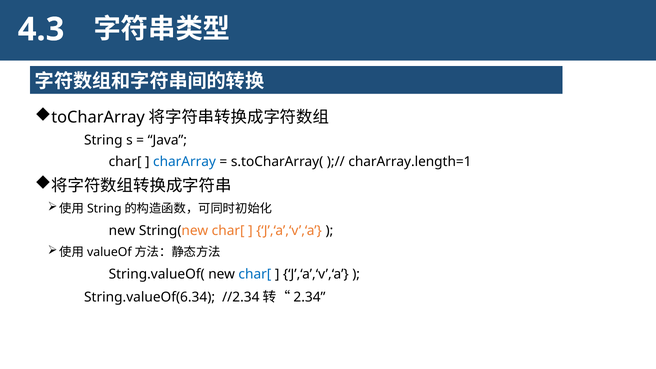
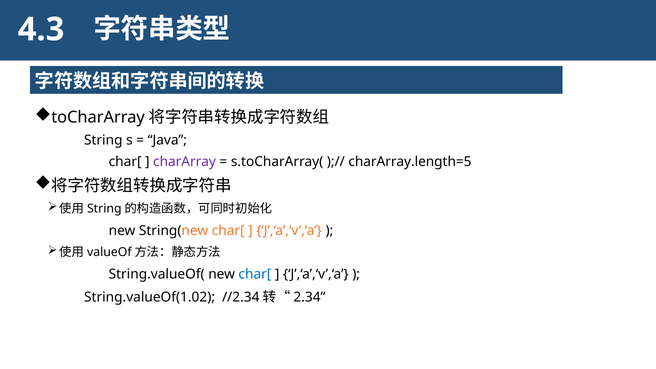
charArray colour: blue -> purple
charArray.length=1: charArray.length=1 -> charArray.length=5
String.valueOf(6.34: String.valueOf(6.34 -> String.valueOf(1.02
